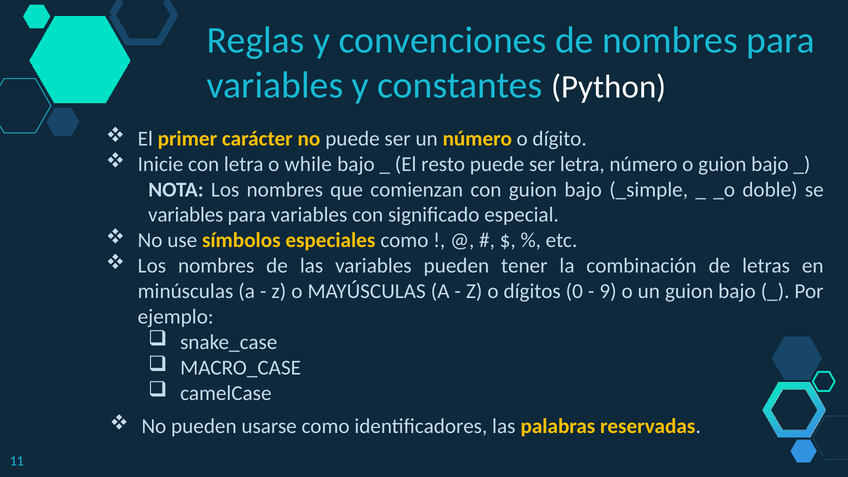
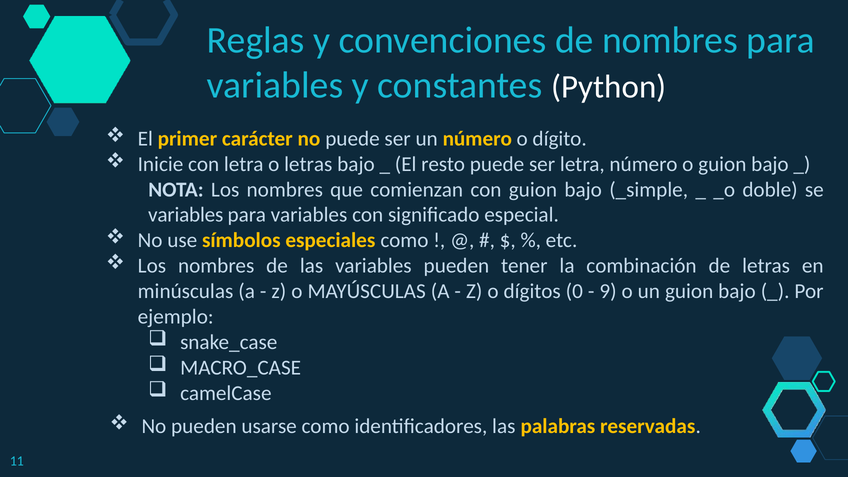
o while: while -> letras
